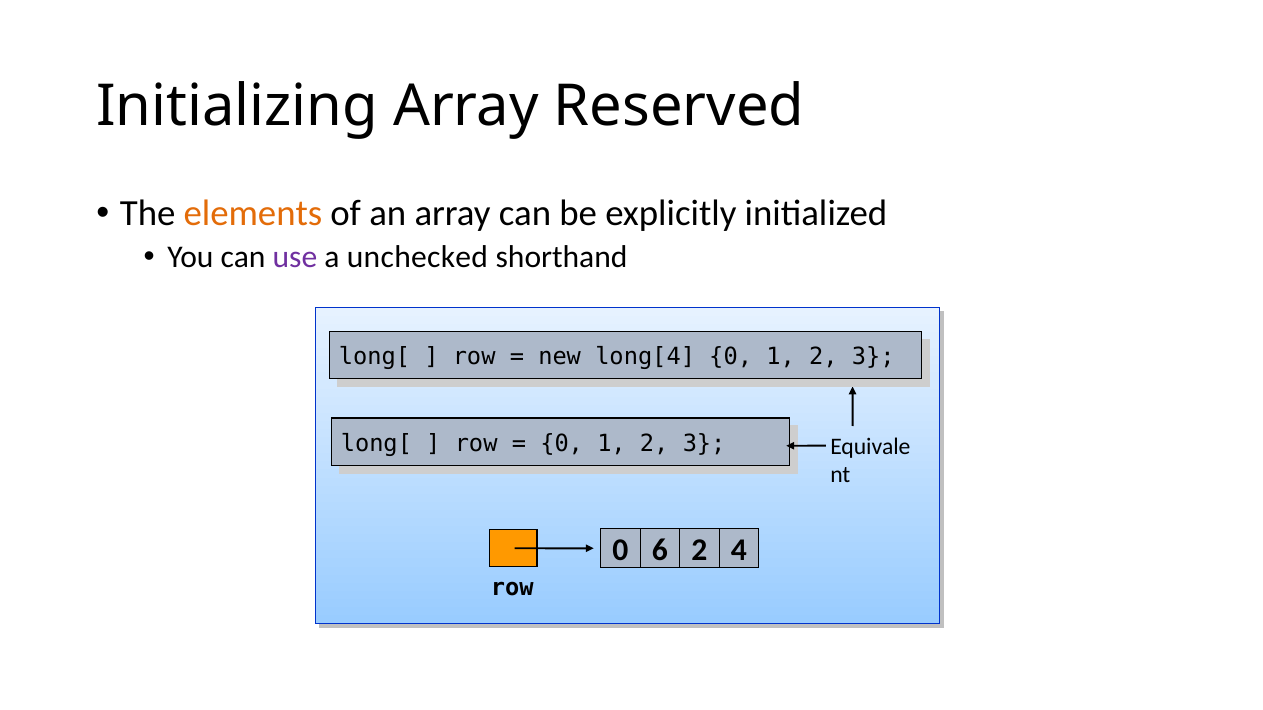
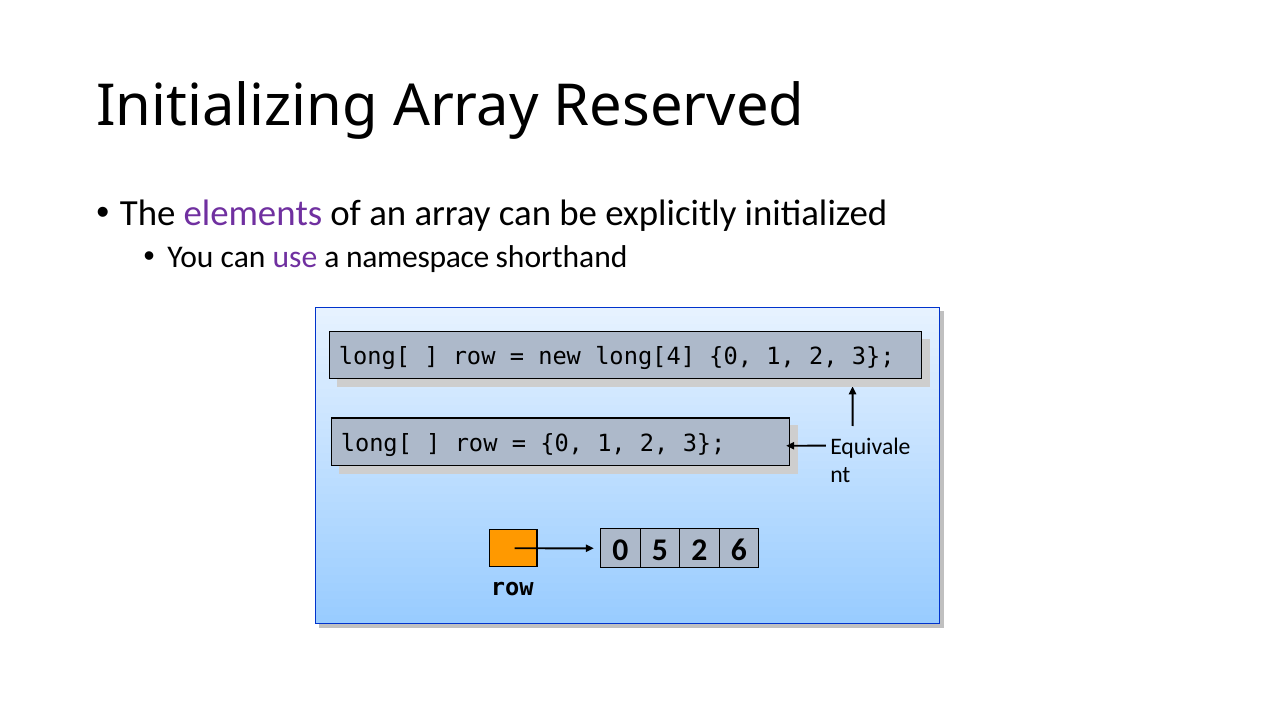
elements colour: orange -> purple
unchecked: unchecked -> namespace
6: 6 -> 5
4: 4 -> 6
